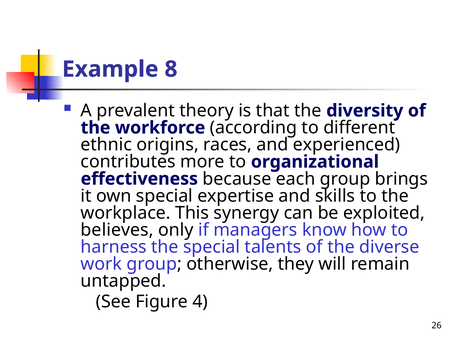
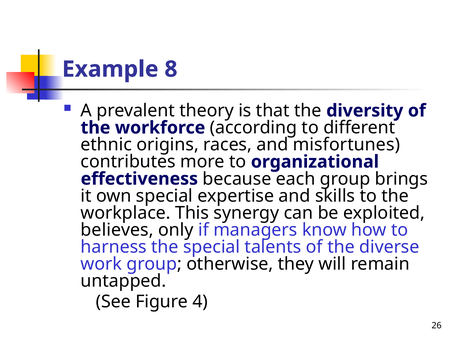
experienced: experienced -> misfortunes
